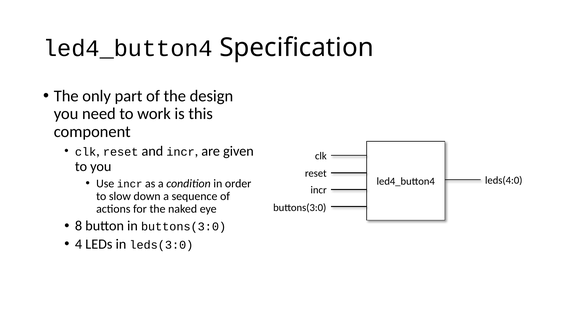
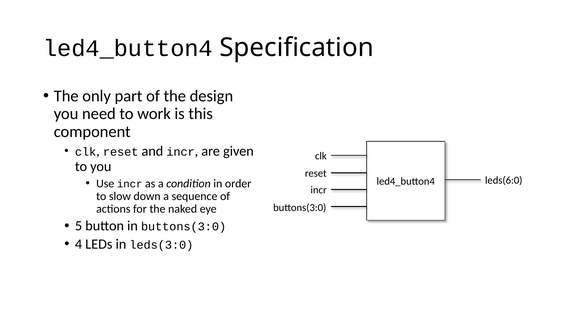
leds(4:0: leds(4:0 -> leds(6:0
8: 8 -> 5
